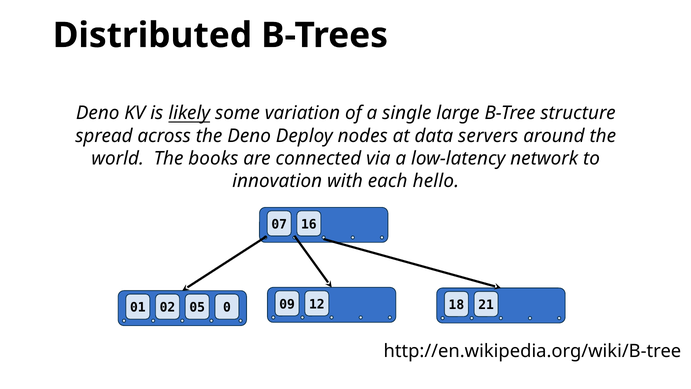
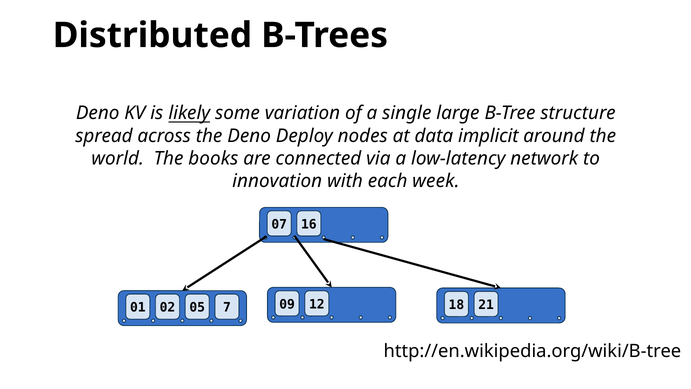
servers: servers -> implicit
hello: hello -> week
0: 0 -> 7
